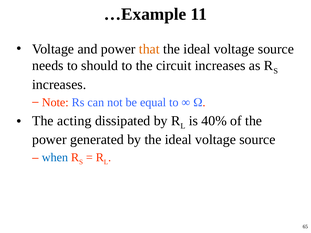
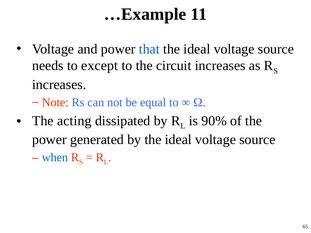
that colour: orange -> blue
should: should -> except
40%: 40% -> 90%
